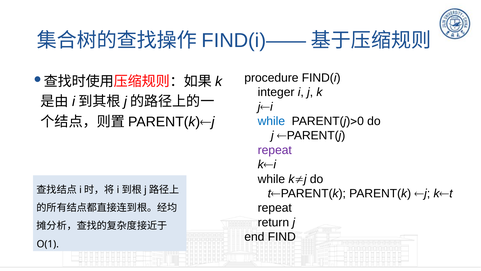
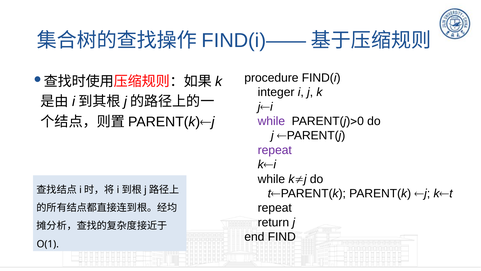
while at (271, 121) colour: blue -> purple
